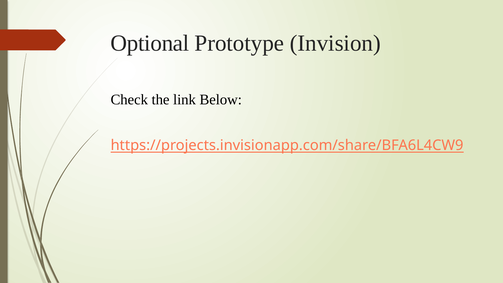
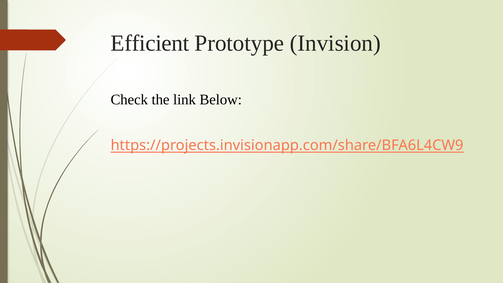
Optional: Optional -> Efficient
